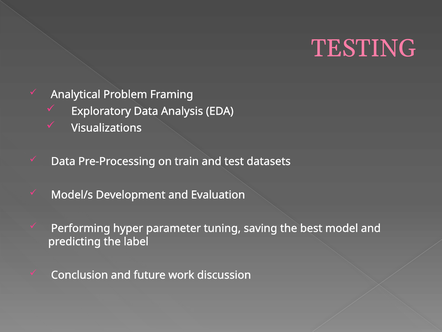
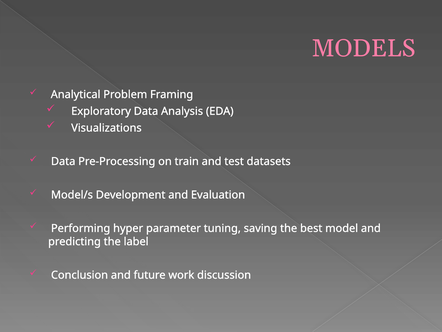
TESTING: TESTING -> MODELS
